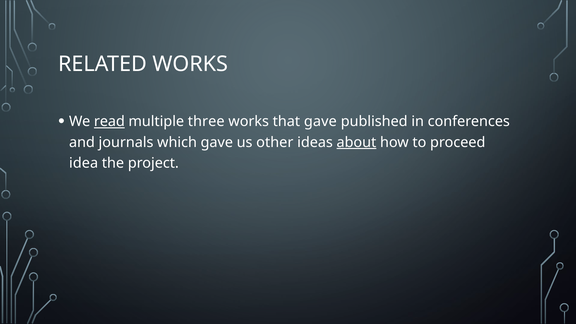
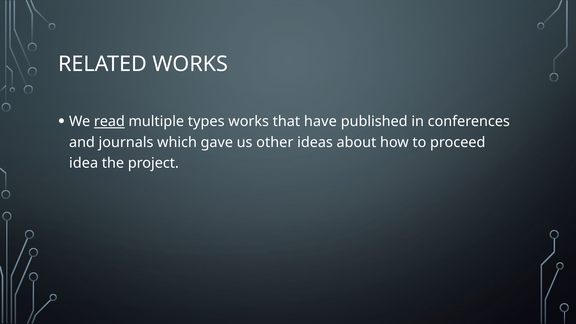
three: three -> types
that gave: gave -> have
about underline: present -> none
